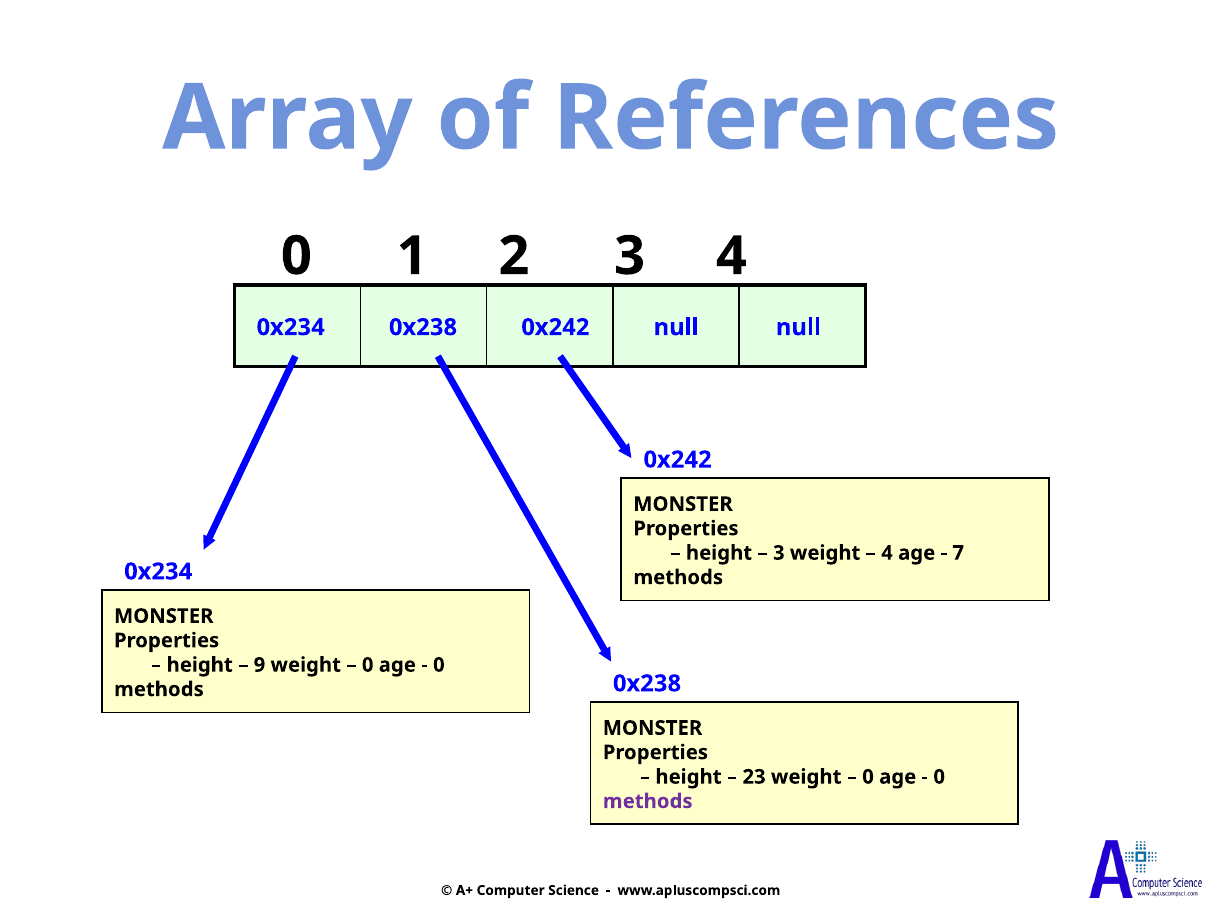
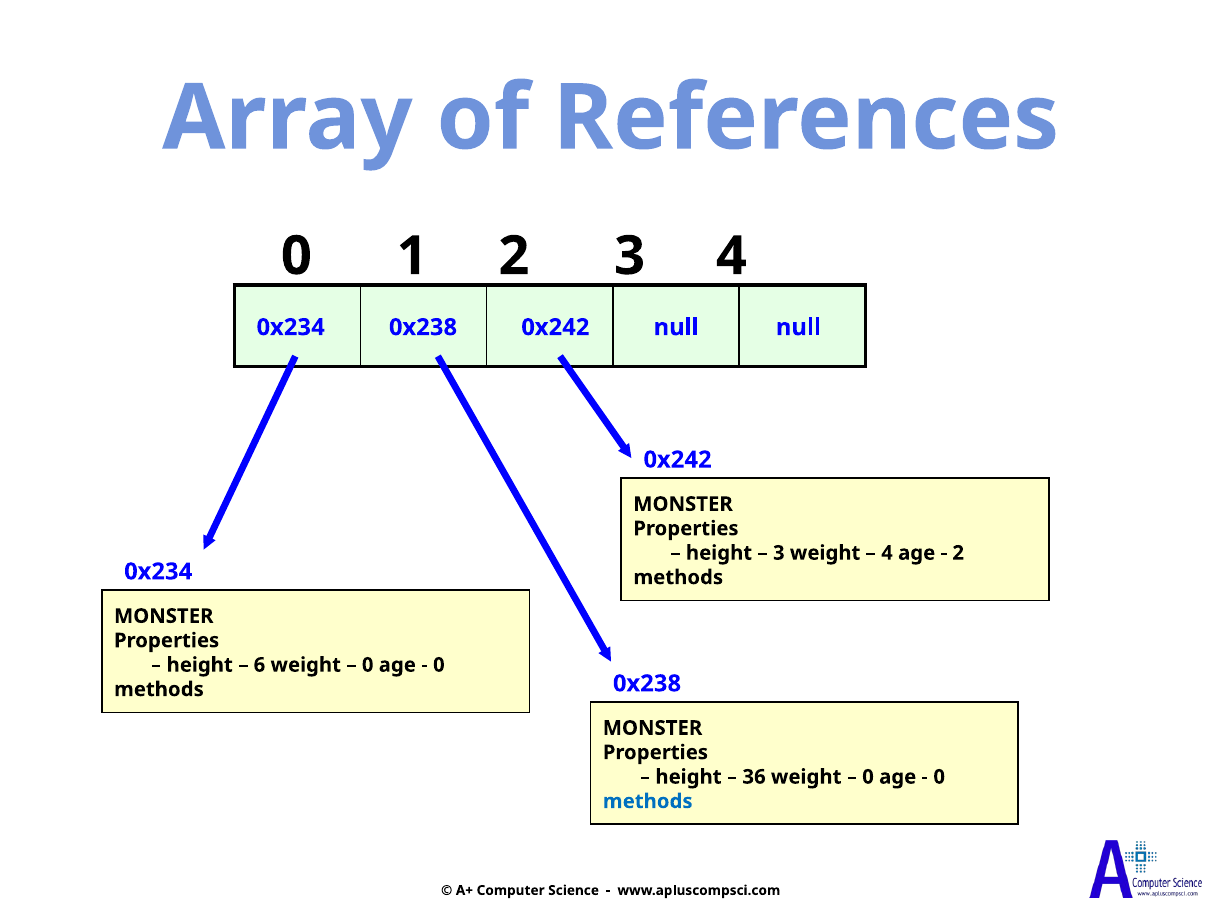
7 at (958, 553): 7 -> 2
9: 9 -> 6
23: 23 -> 36
methods at (648, 802) colour: purple -> blue
